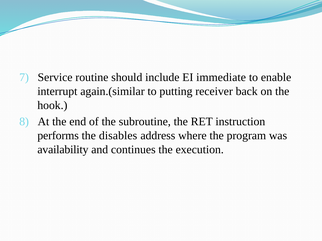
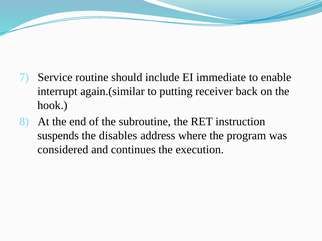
performs: performs -> suspends
availability: availability -> considered
